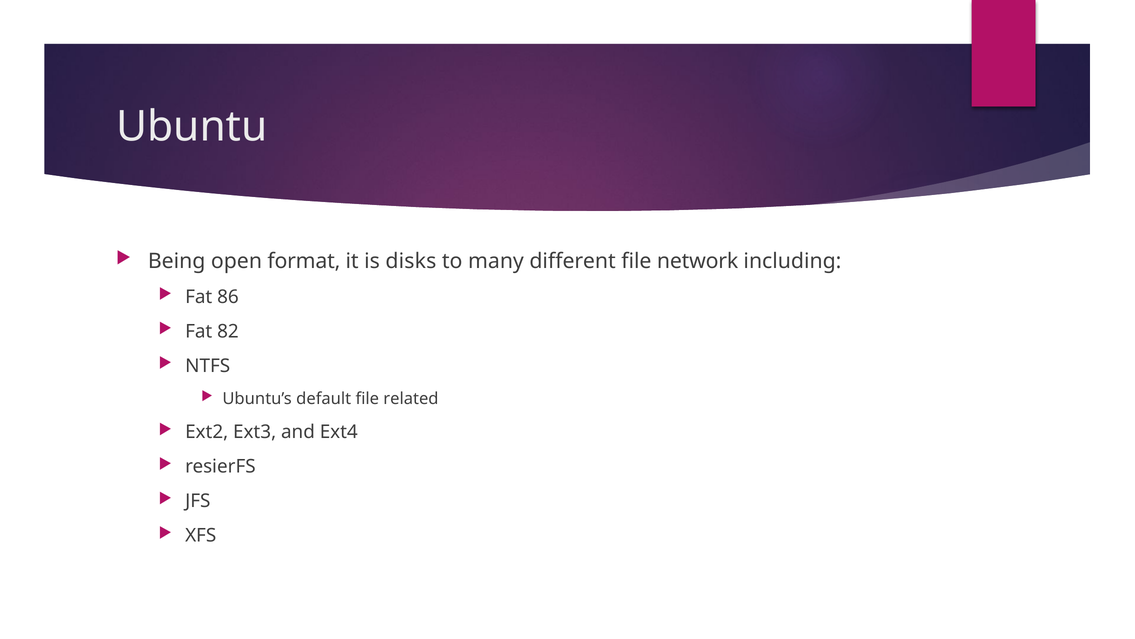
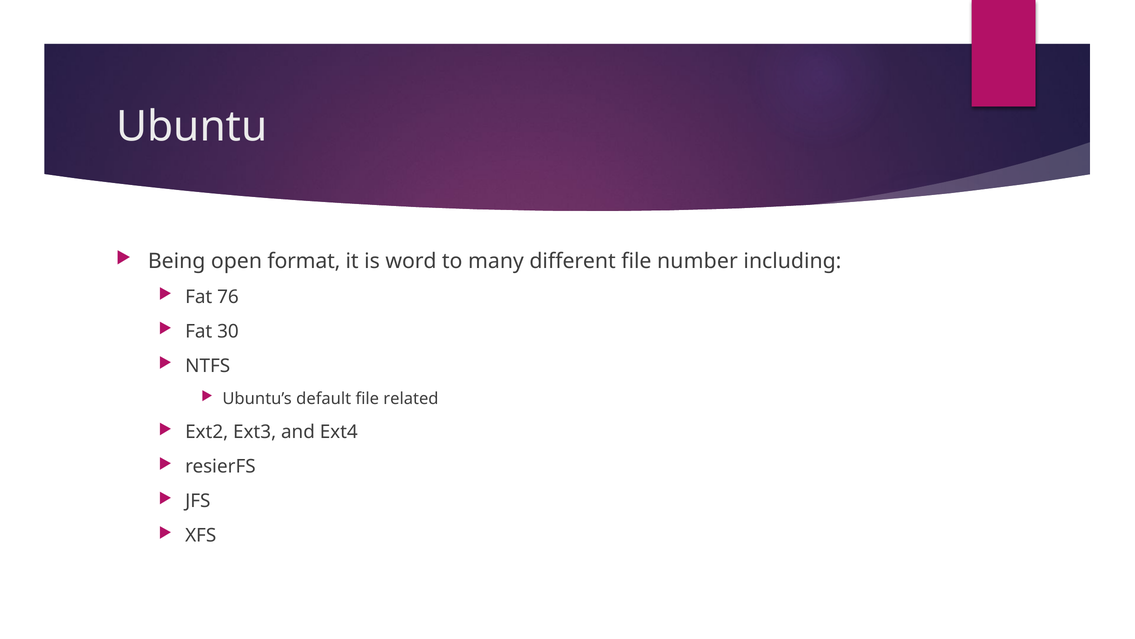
disks: disks -> word
network: network -> number
86: 86 -> 76
82: 82 -> 30
